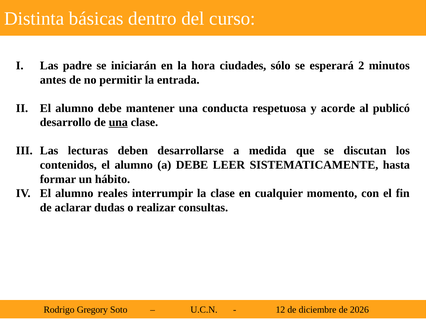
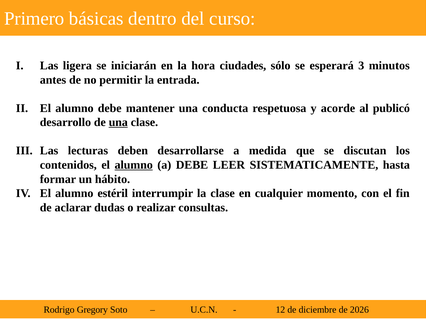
Distinta: Distinta -> Primero
padre: padre -> ligera
2: 2 -> 3
alumno at (134, 165) underline: none -> present
reales: reales -> estéril
